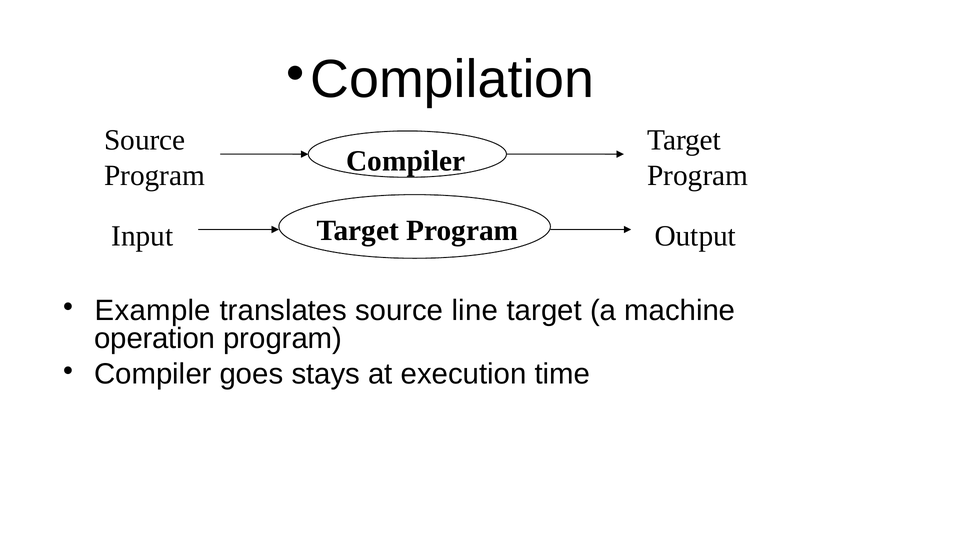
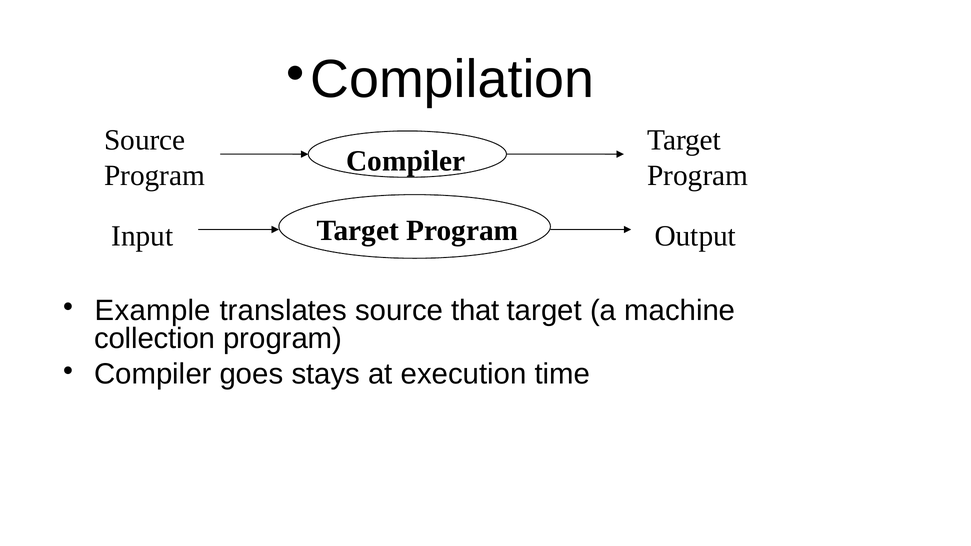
line: line -> that
operation: operation -> collection
